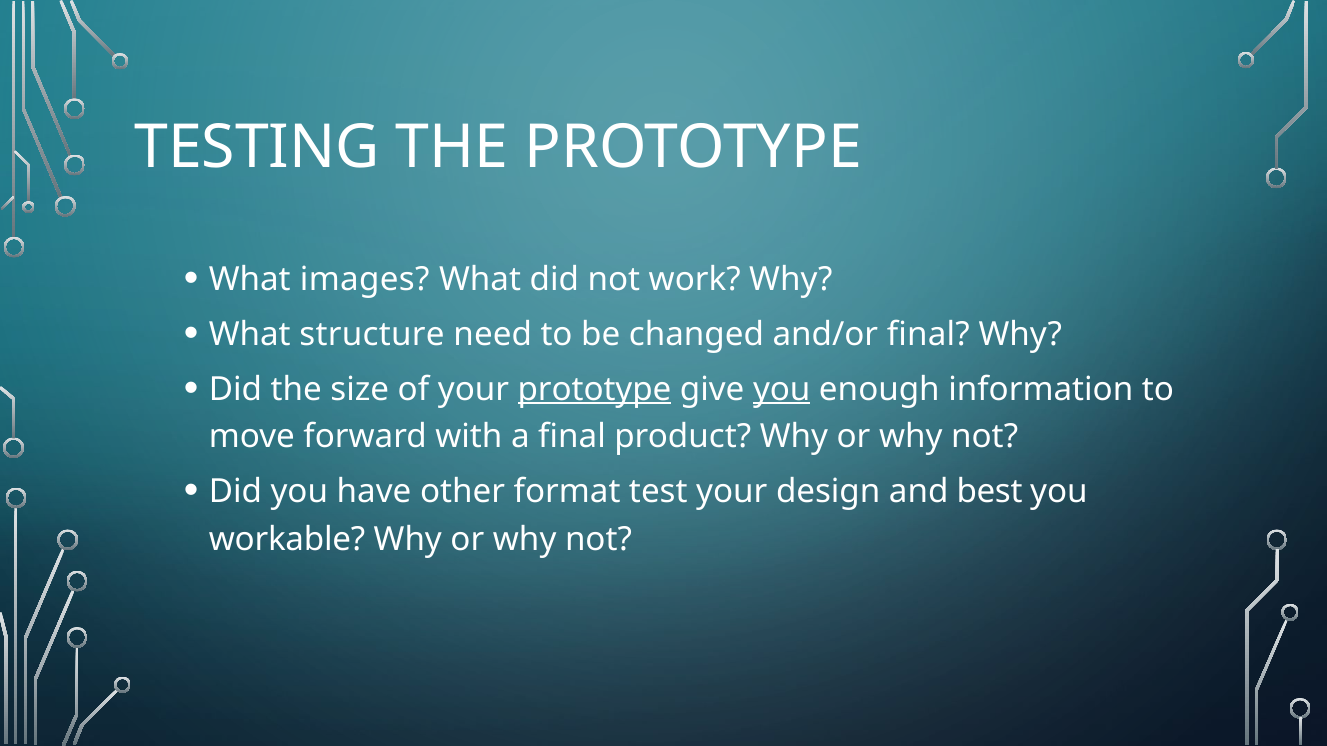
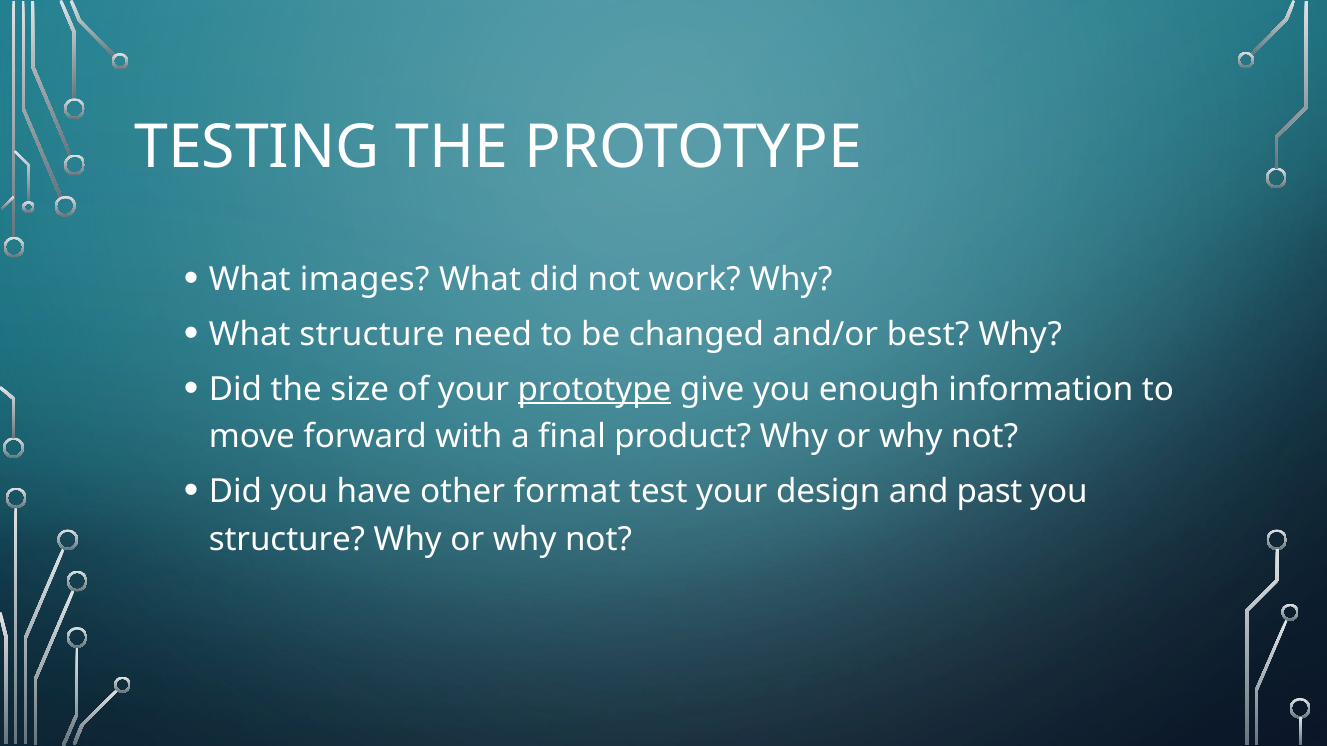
and/or final: final -> best
you at (782, 389) underline: present -> none
best: best -> past
workable at (287, 540): workable -> structure
